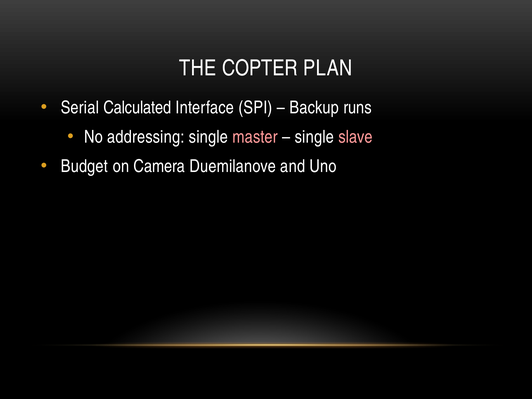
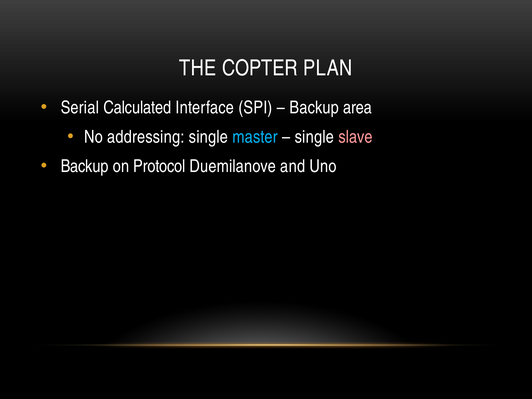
runs: runs -> area
master colour: pink -> light blue
Budget at (84, 166): Budget -> Backup
Camera: Camera -> Protocol
